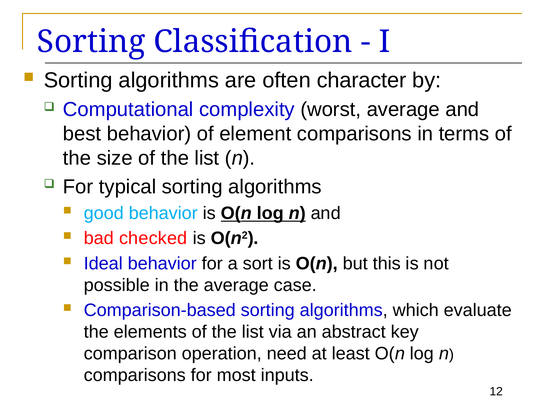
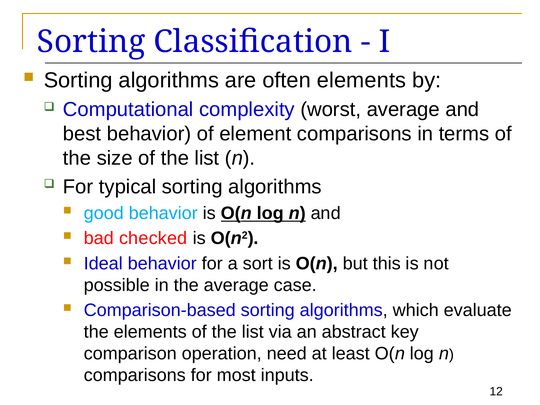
often character: character -> elements
